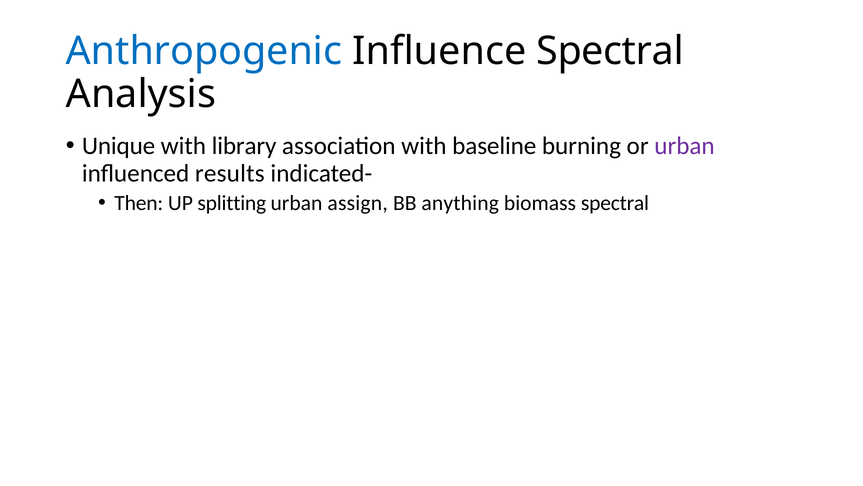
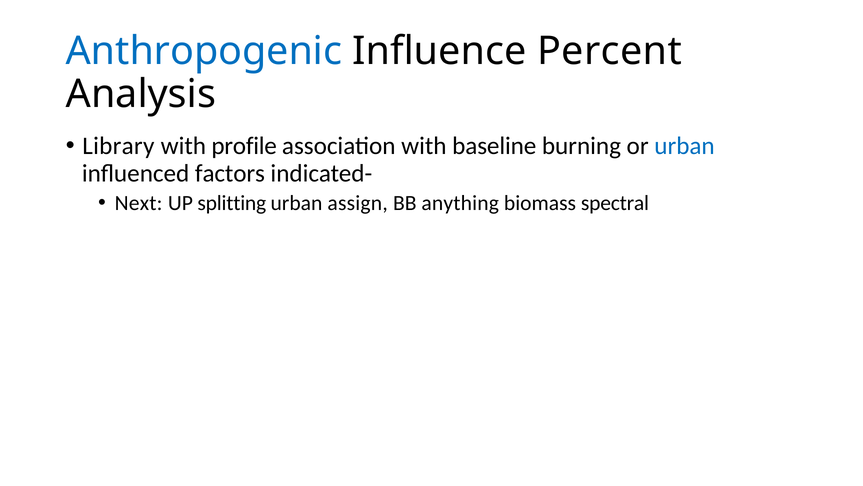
Influence Spectral: Spectral -> Percent
Unique: Unique -> Library
library: library -> profile
urban at (685, 146) colour: purple -> blue
results: results -> factors
Then: Then -> Next
